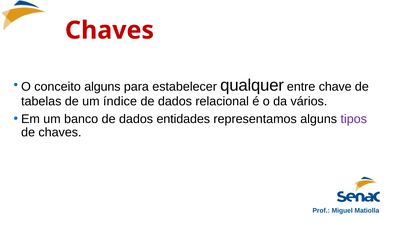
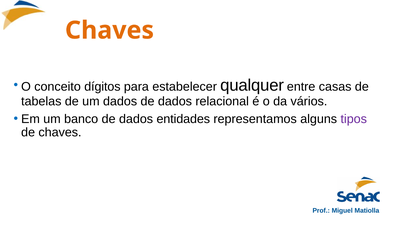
Chaves at (109, 30) colour: red -> orange
conceito alguns: alguns -> dígitos
chave: chave -> casas
um índice: índice -> dados
